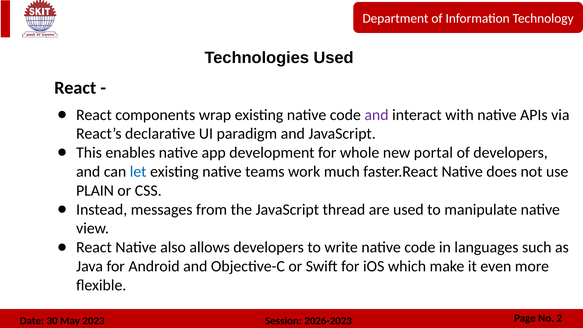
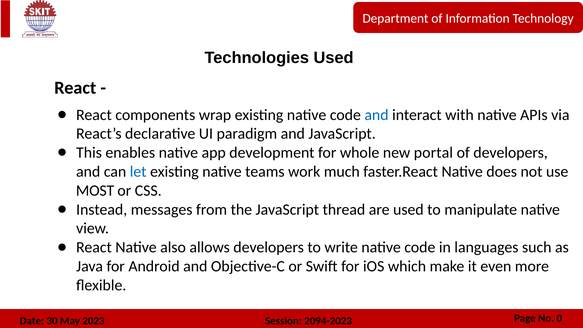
and at (376, 115) colour: purple -> blue
PLAIN: PLAIN -> MOST
2026-2023: 2026-2023 -> 2094-2023
2: 2 -> 0
